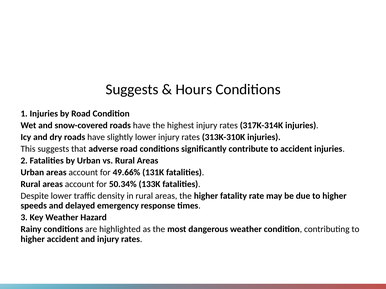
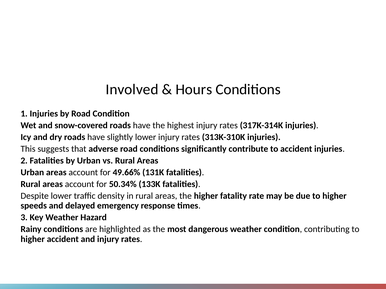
Suggests at (132, 90): Suggests -> Involved
